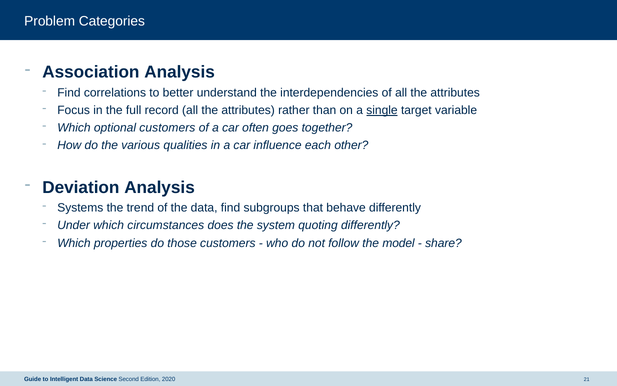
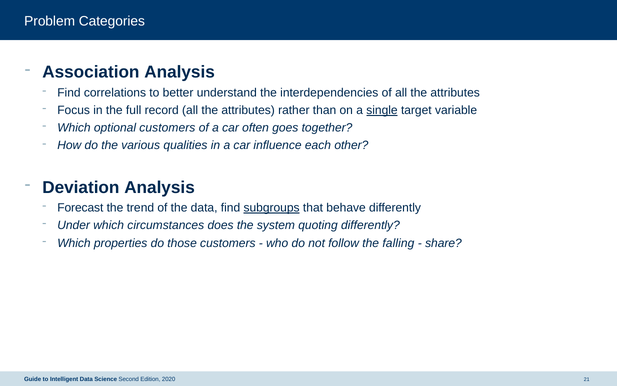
Systems: Systems -> Forecast
subgroups underline: none -> present
model: model -> falling
